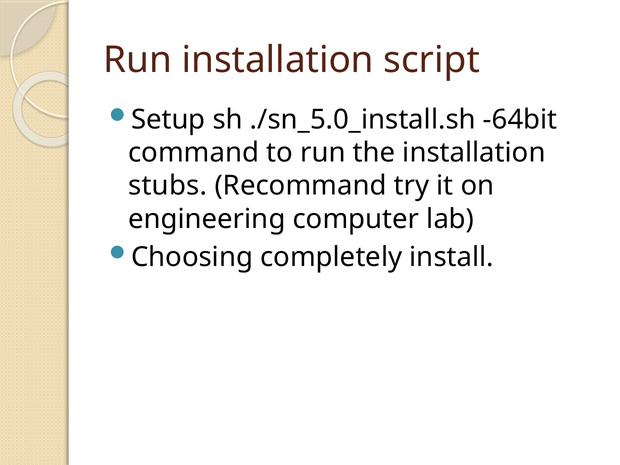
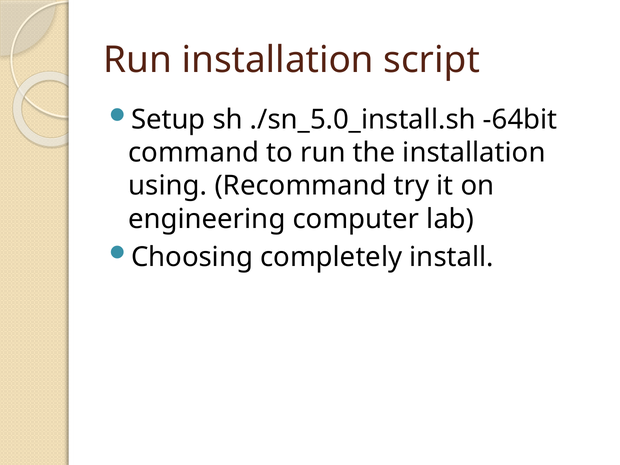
stubs: stubs -> using
